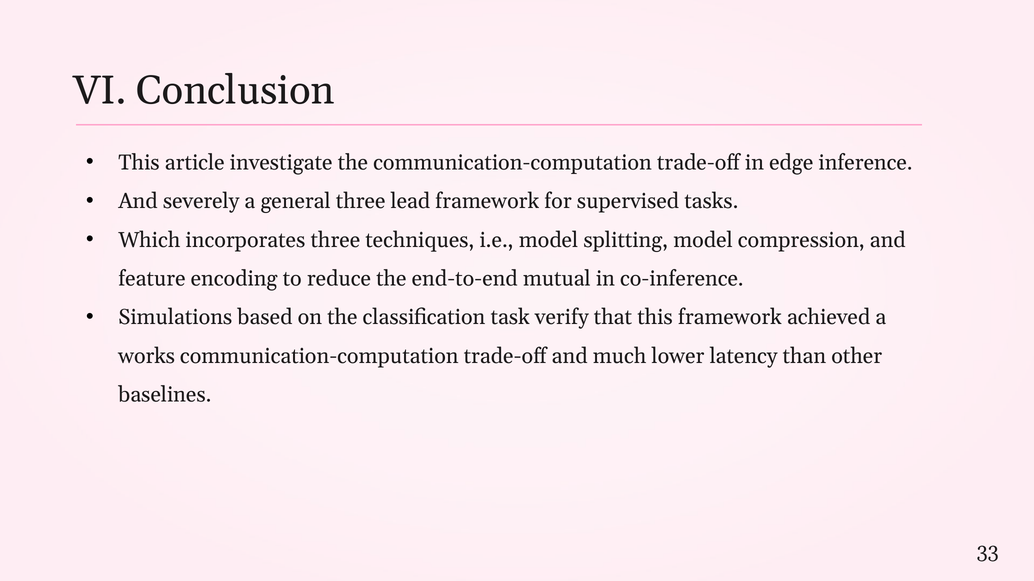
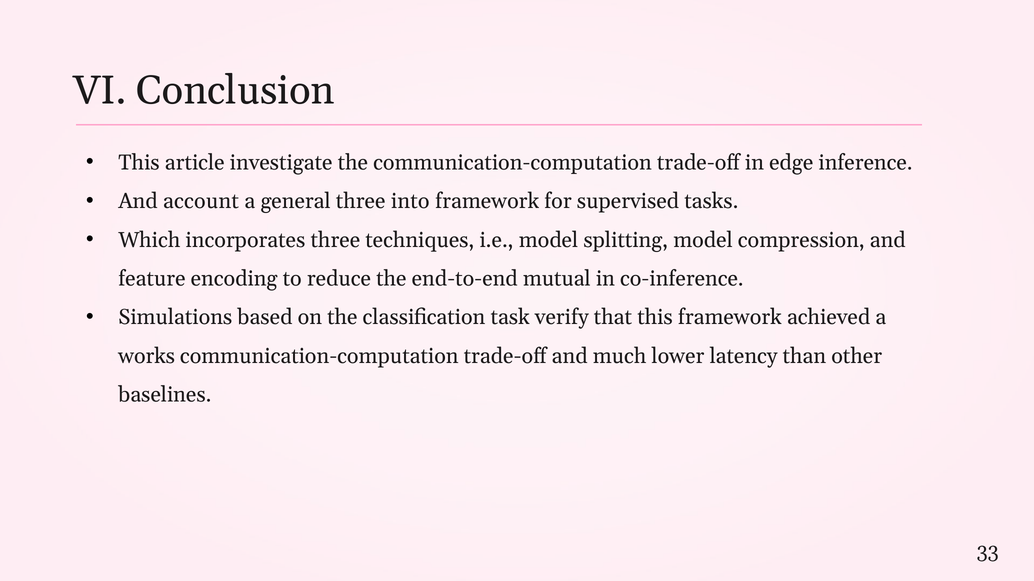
severely: severely -> account
lead: lead -> into
